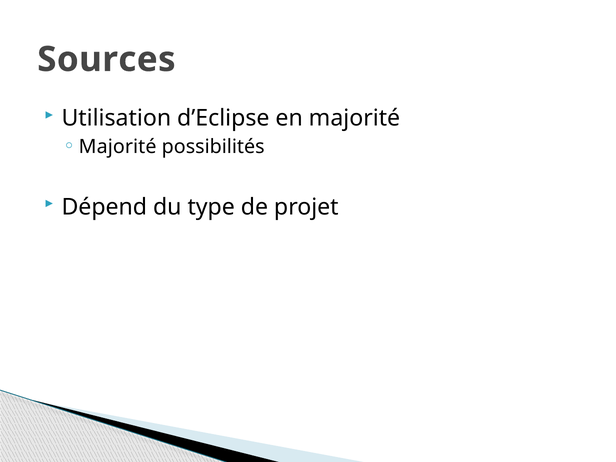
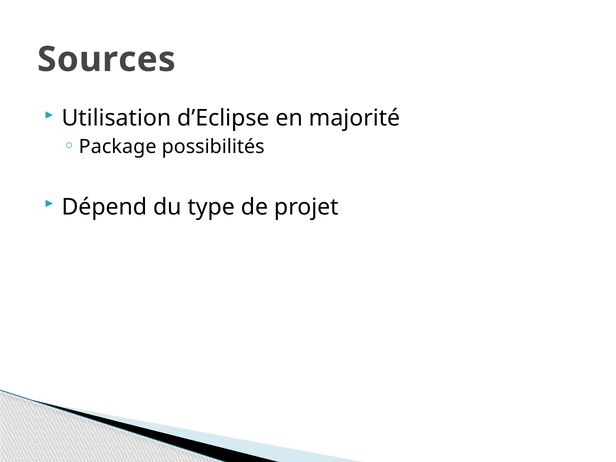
Majorité at (118, 147): Majorité -> Package
